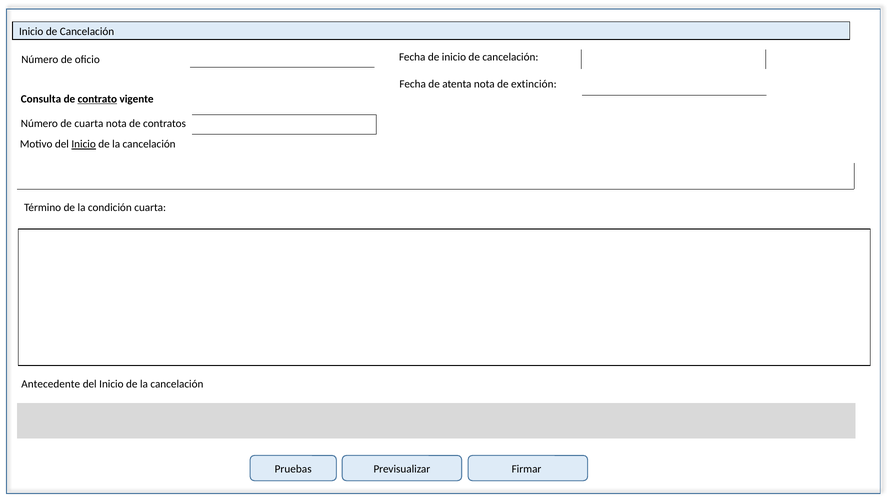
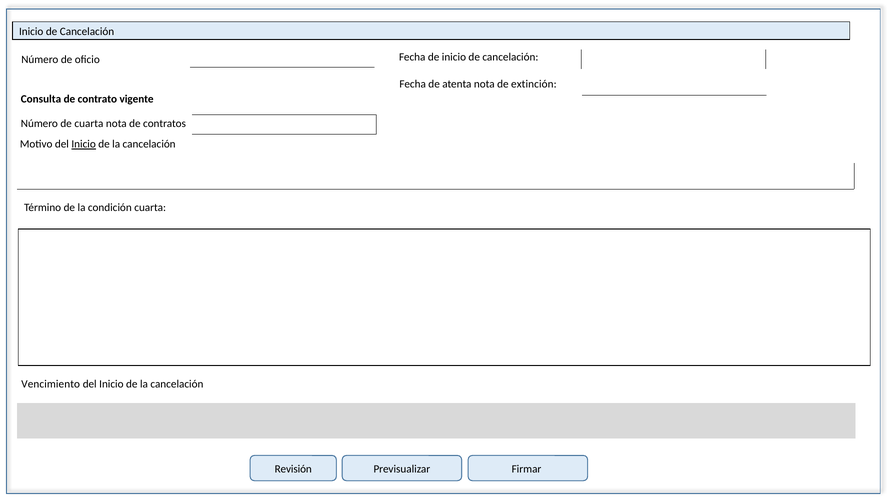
contrato underline: present -> none
Antecedente: Antecedente -> Vencimiento
Pruebas: Pruebas -> Revisión
